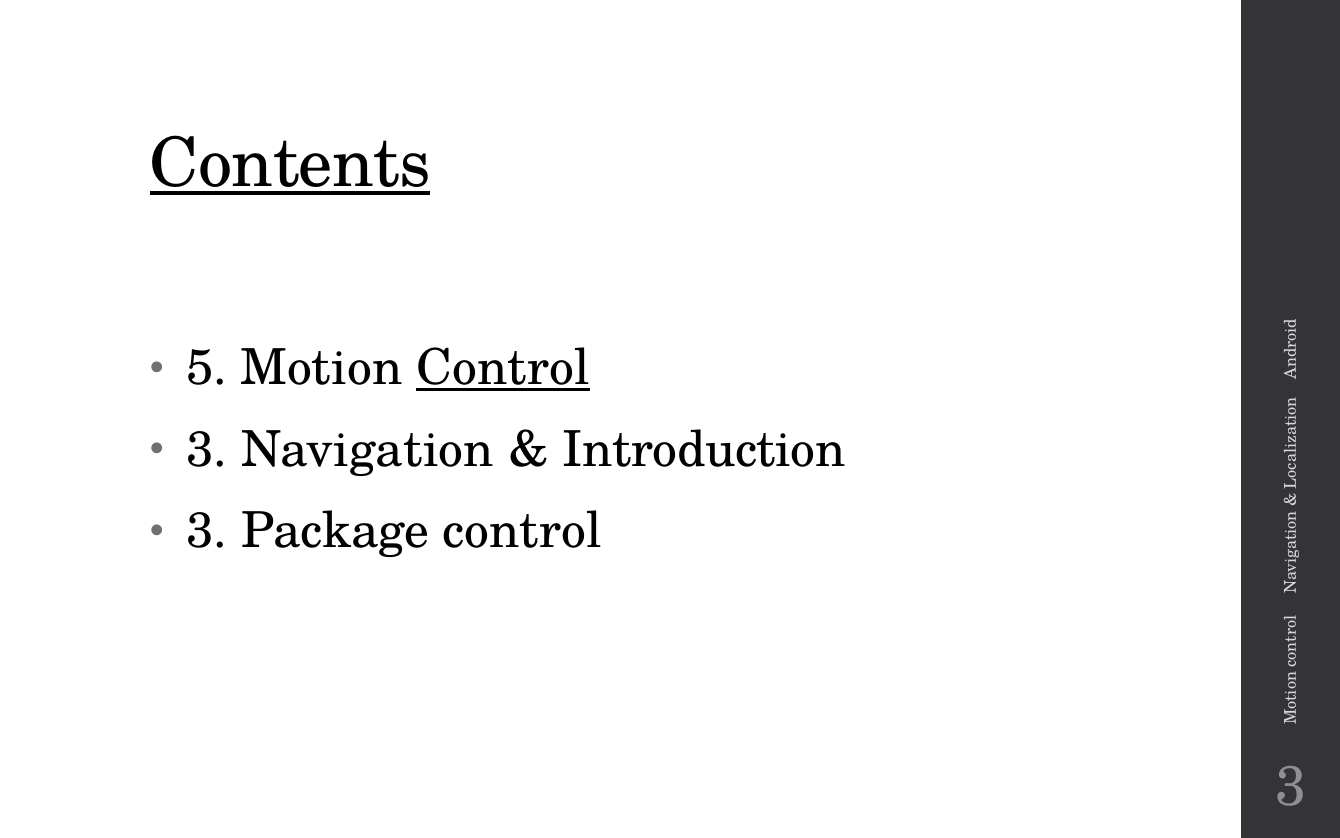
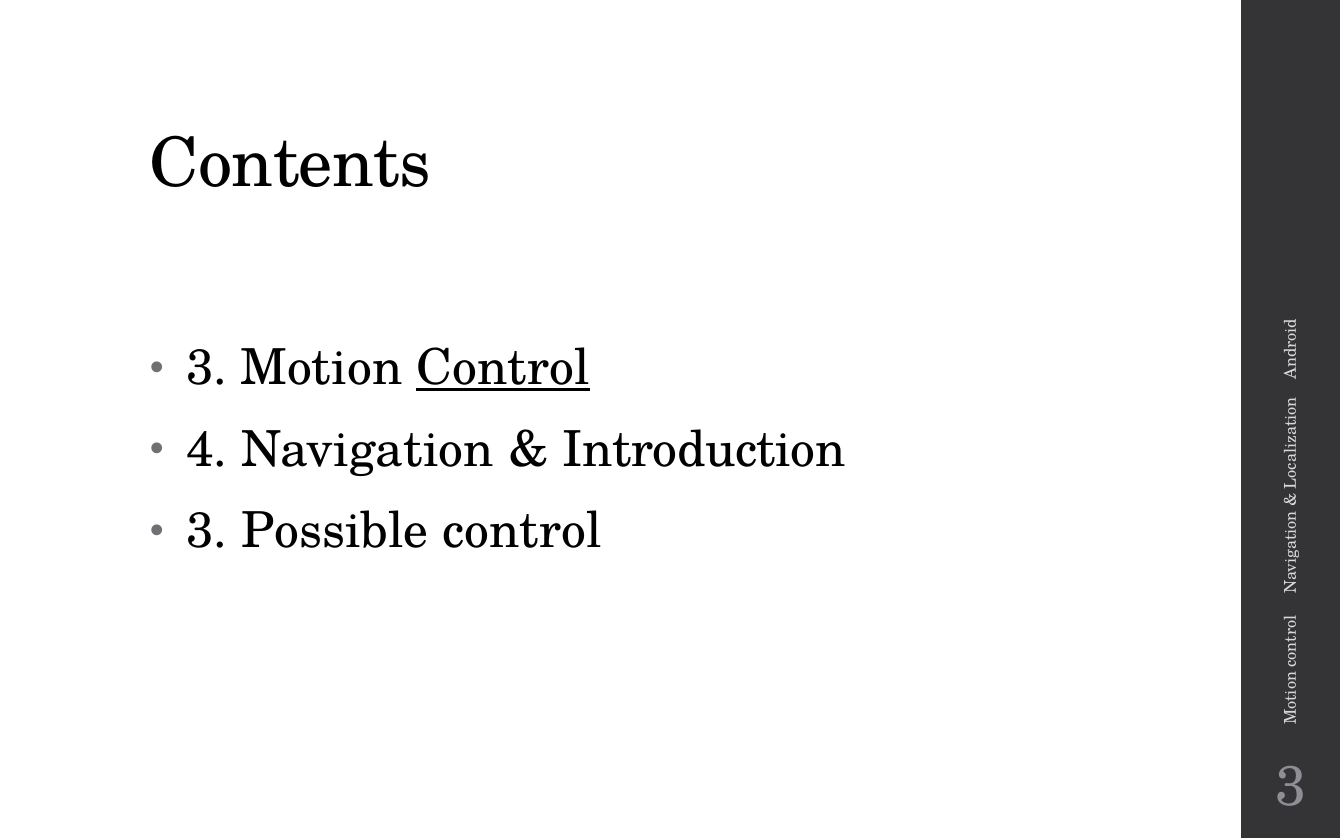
Contents underline: present -> none
5 at (207, 368): 5 -> 3
3 at (207, 450): 3 -> 4
Package: Package -> Possible
